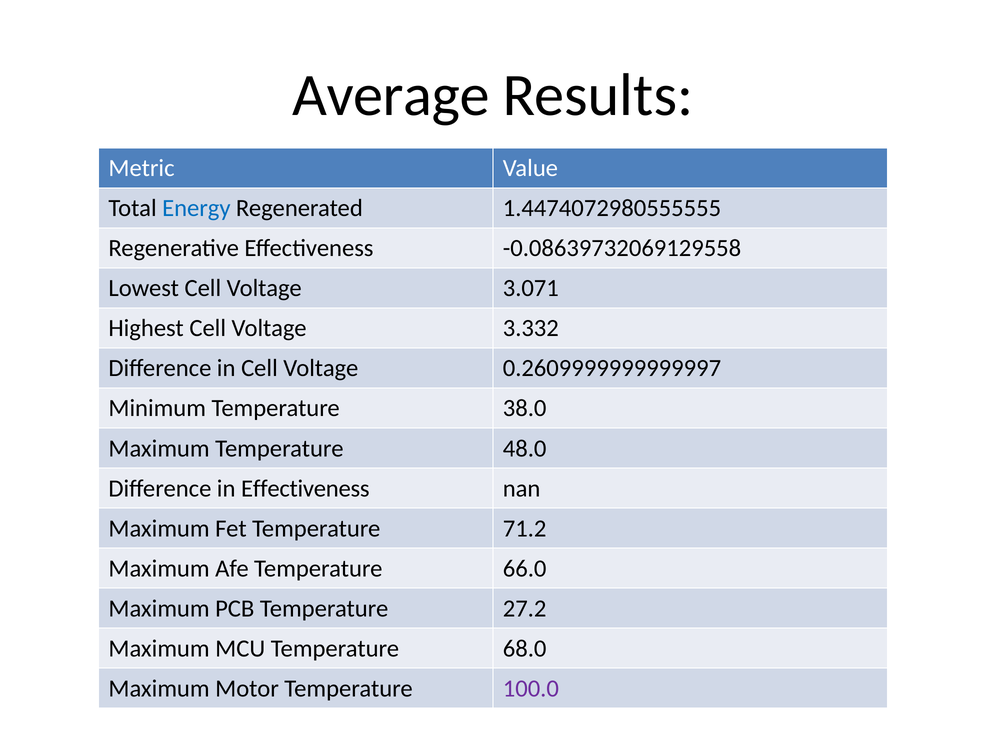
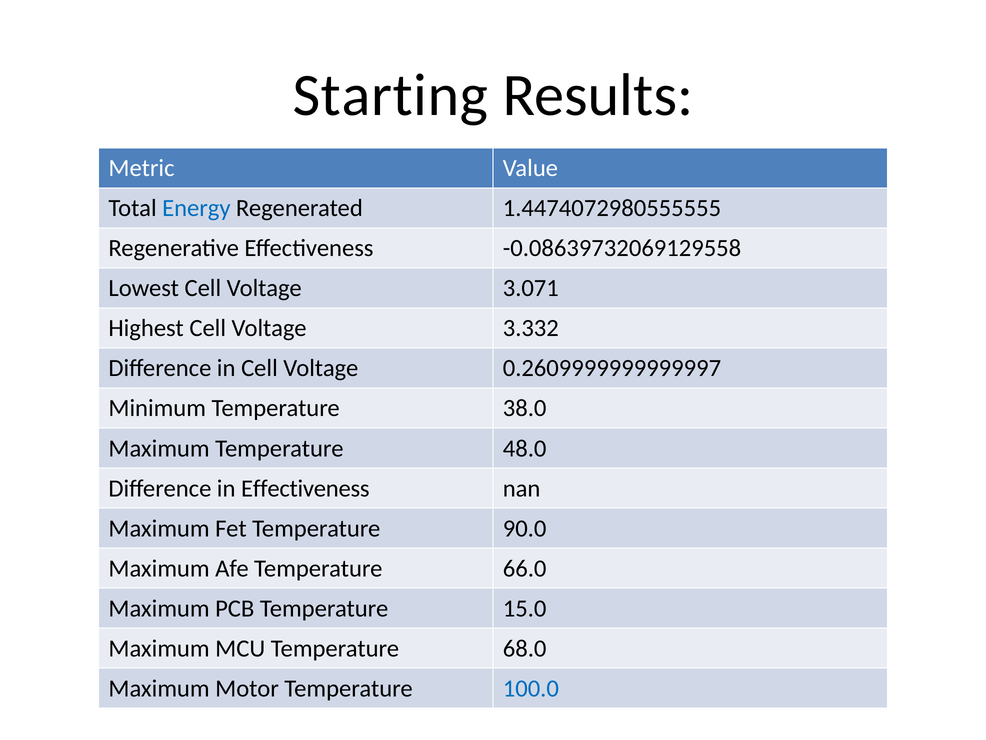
Average: Average -> Starting
71.2: 71.2 -> 90.0
27.2: 27.2 -> 15.0
100.0 colour: purple -> blue
